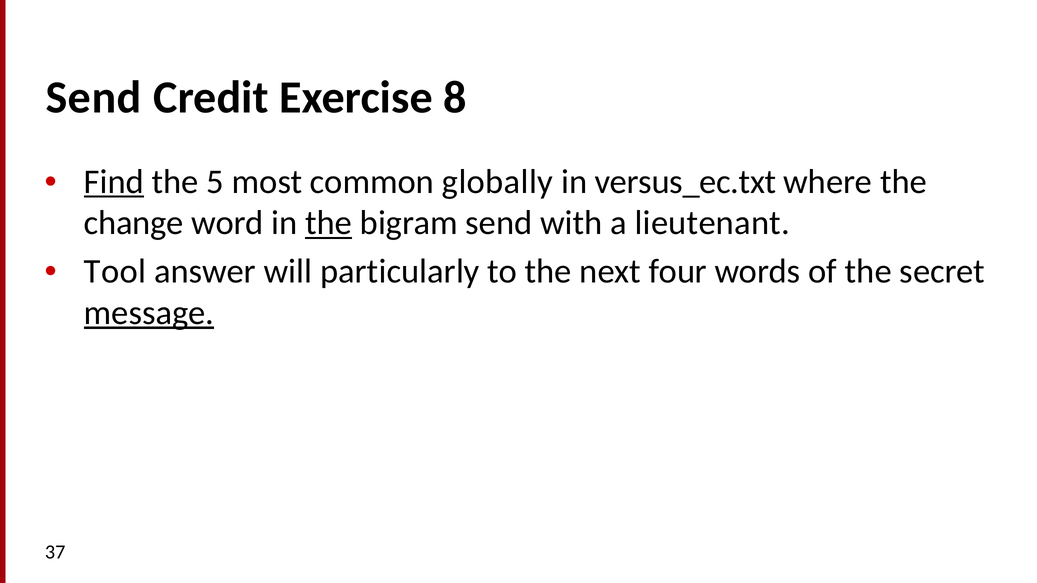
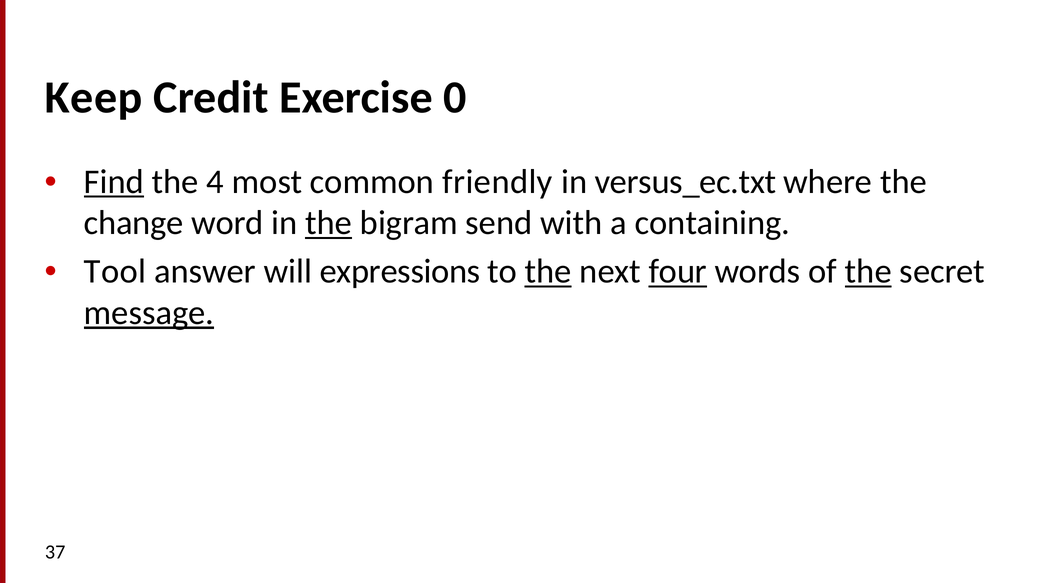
Send at (94, 98): Send -> Keep
8: 8 -> 0
5: 5 -> 4
globally: globally -> friendly
lieutenant: lieutenant -> containing
particularly: particularly -> expressions
the at (548, 272) underline: none -> present
four underline: none -> present
the at (868, 272) underline: none -> present
